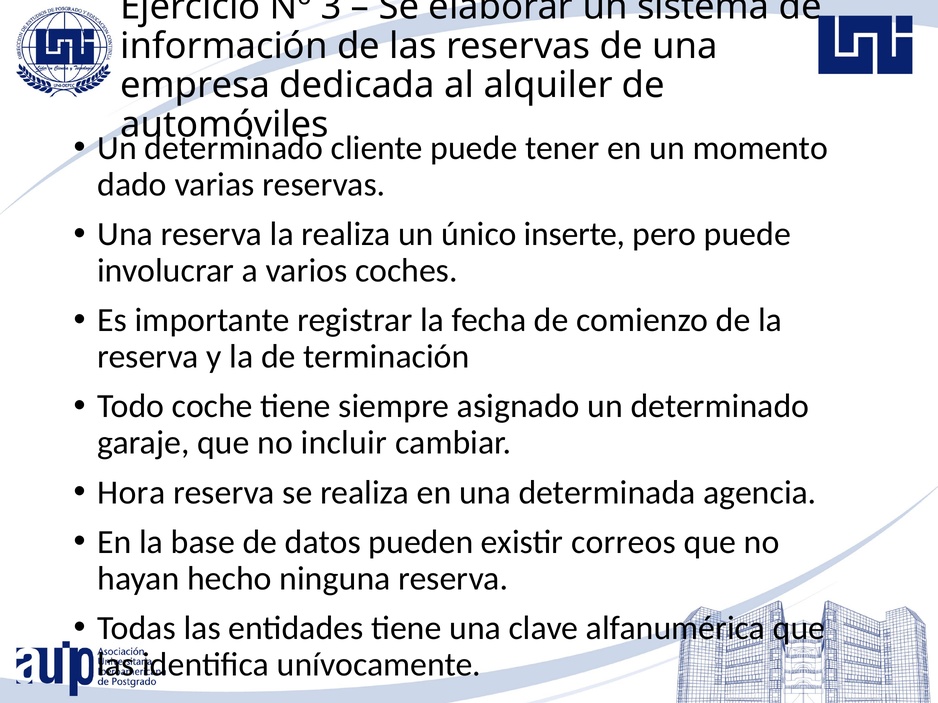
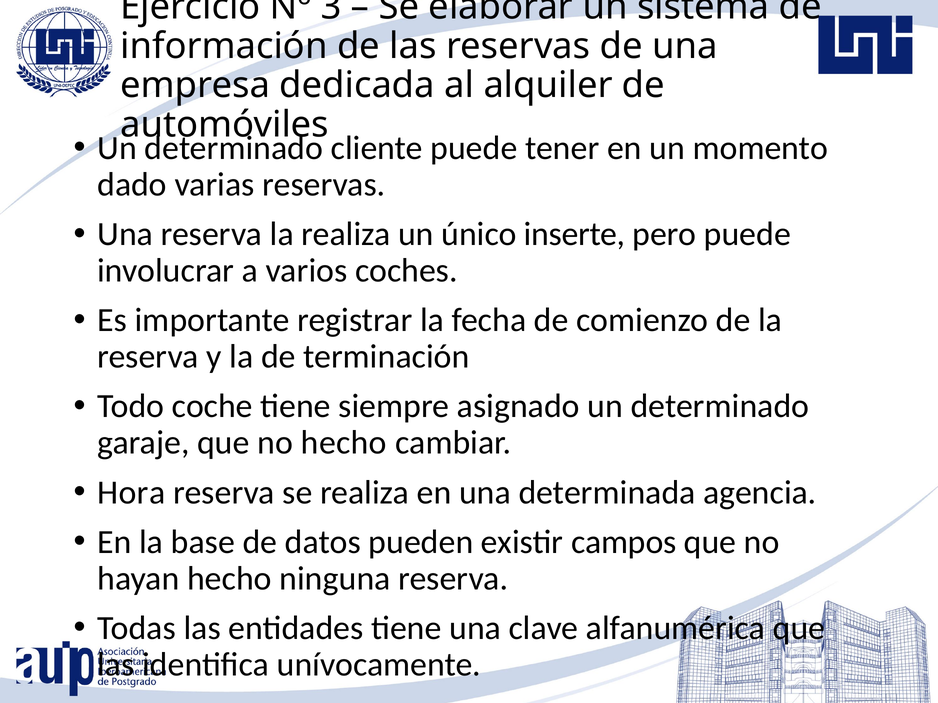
no incluir: incluir -> hecho
correos: correos -> campos
